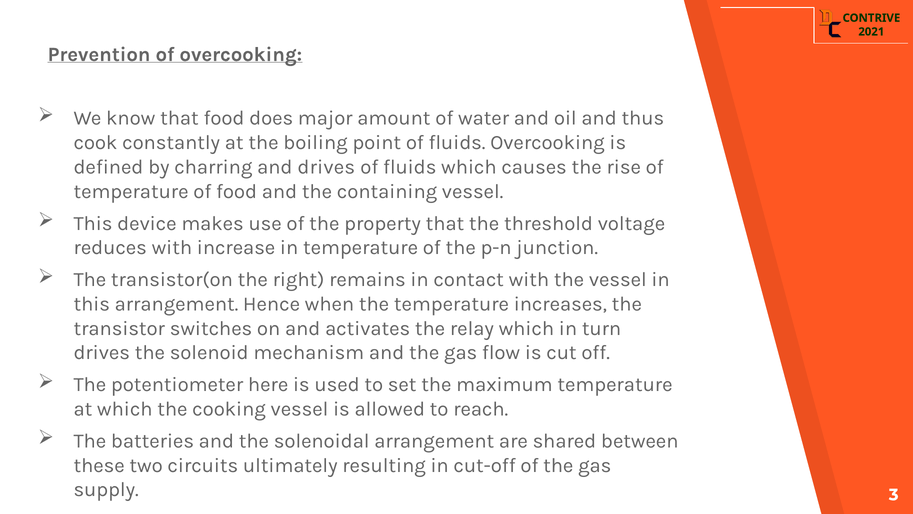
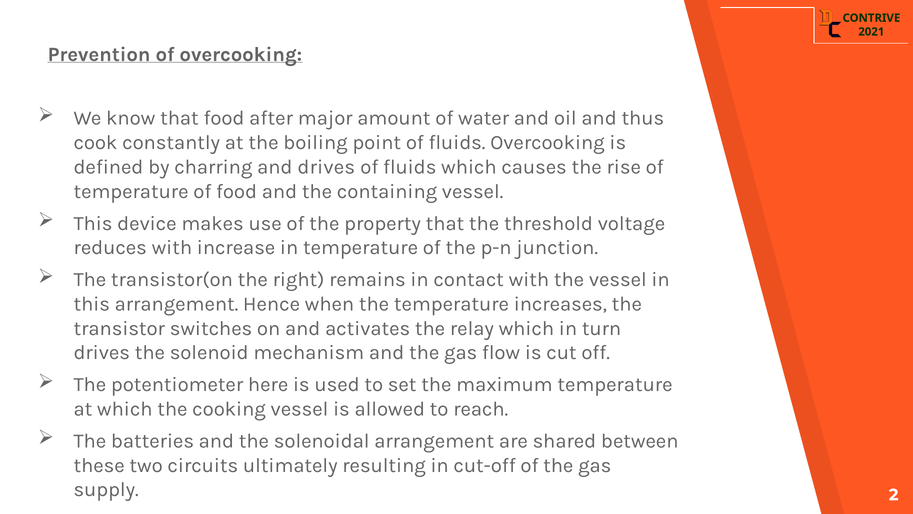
does: does -> after
3: 3 -> 2
